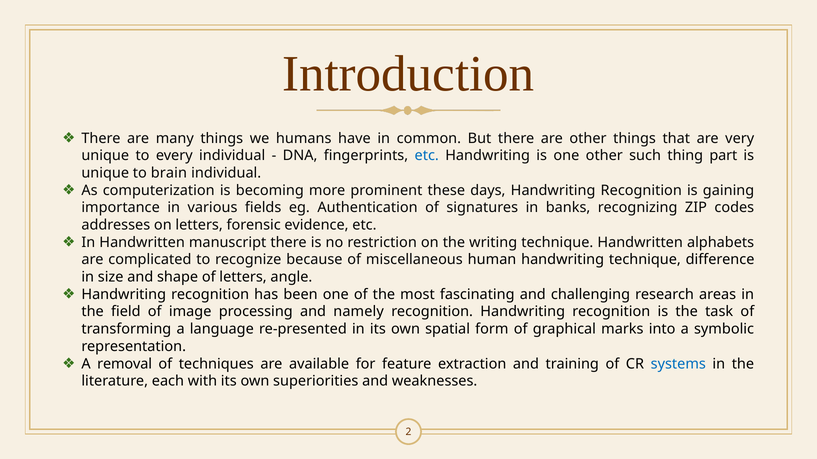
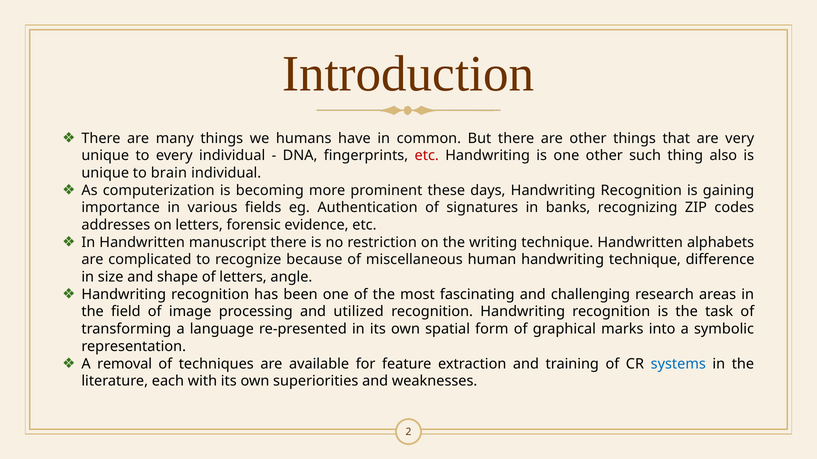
etc at (427, 156) colour: blue -> red
part: part -> also
namely: namely -> utilized
